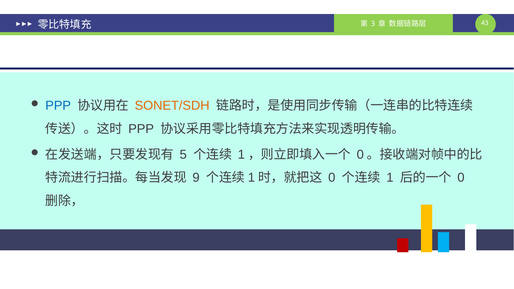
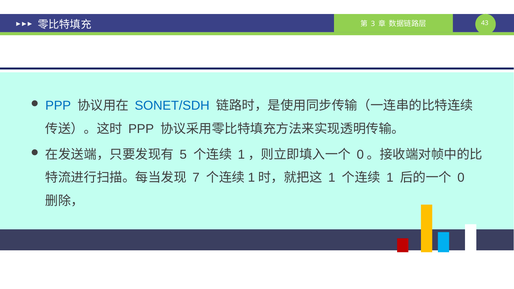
SONET/SDH colour: orange -> blue
9: 9 -> 7
0 at (332, 178): 0 -> 1
